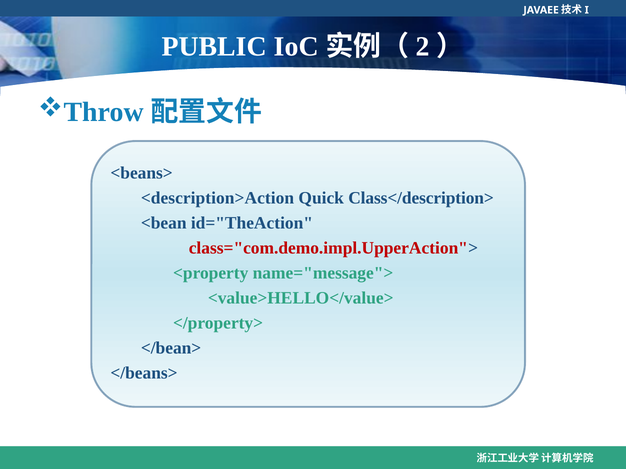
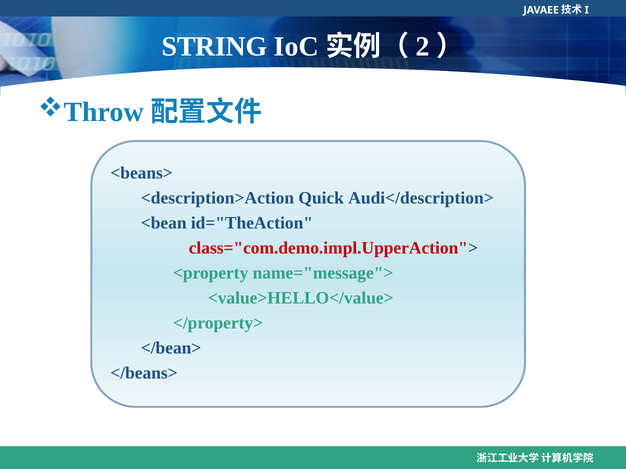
PUBLIC: PUBLIC -> STRING
Class</description>: Class</description> -> Audi</description>
